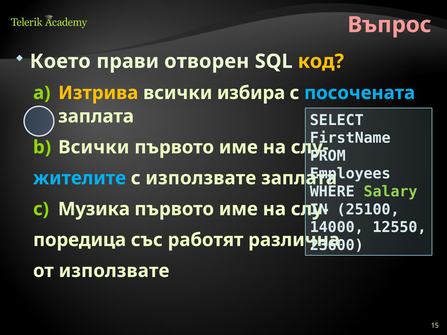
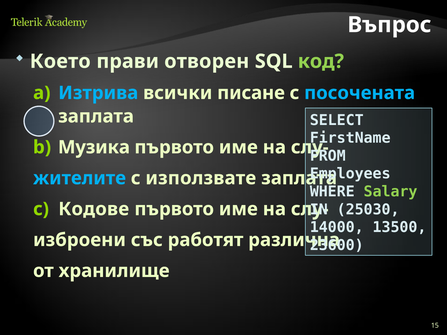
Въпрос colour: pink -> white
код colour: yellow -> light green
Изтрива colour: yellow -> light blue
избира: избира -> писане
Всички at (94, 147): Всички -> Музика
25100: 25100 -> 25030
Музика: Музика -> Кодове
12550: 12550 -> 13500
поредица: поредица -> изброени
от използвате: използвате -> хранилище
